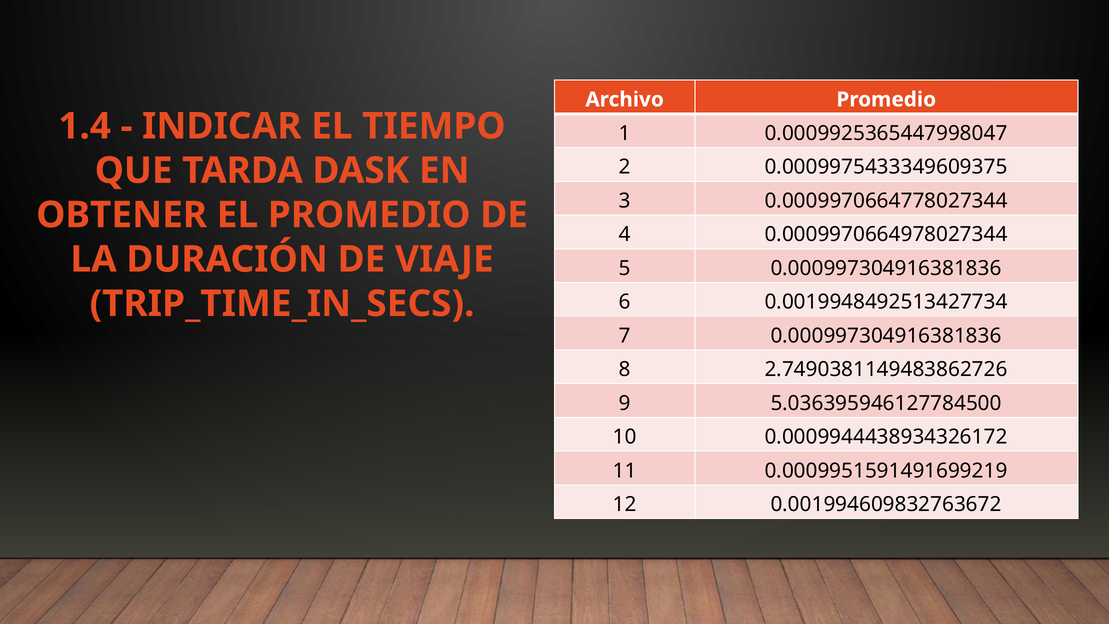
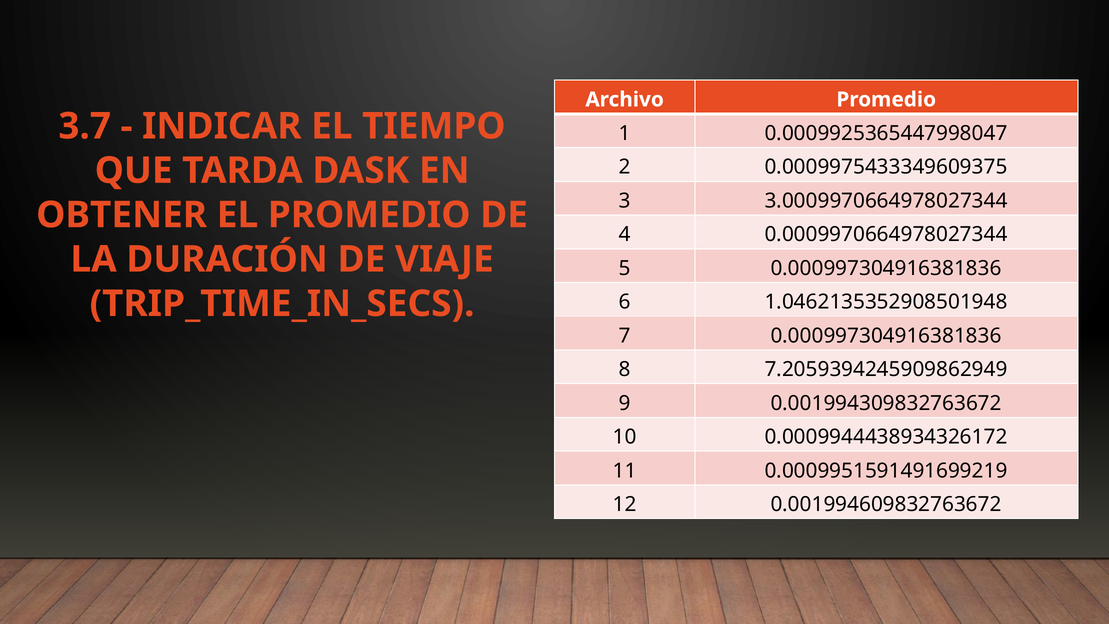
1.4: 1.4 -> 3.7
0.0009970664778027344: 0.0009970664778027344 -> 3.0009970664978027344
0.0019948492513427734: 0.0019948492513427734 -> 1.0462135352908501948
2.7490381149483862726: 2.7490381149483862726 -> 7.2059394245909862949
5.036395946127784500: 5.036395946127784500 -> 0.001994309832763672
